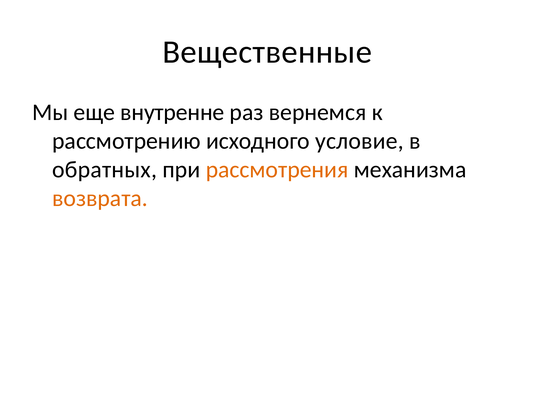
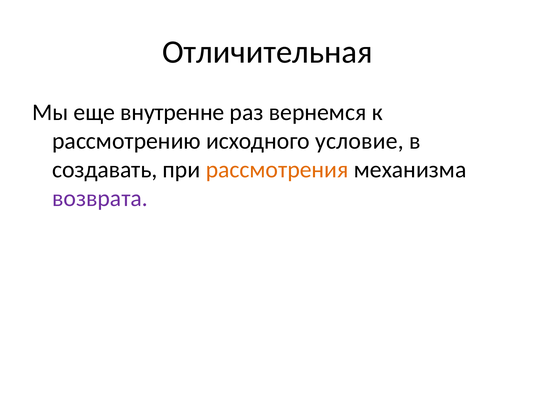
Вещественные: Вещественные -> Отличительная
обратных: обратных -> создавать
возврата colour: orange -> purple
